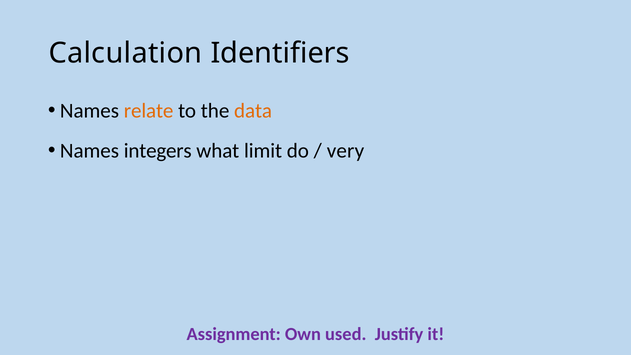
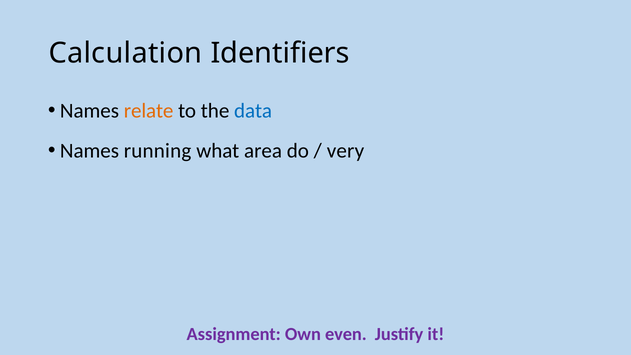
data colour: orange -> blue
integers: integers -> running
limit: limit -> area
used: used -> even
